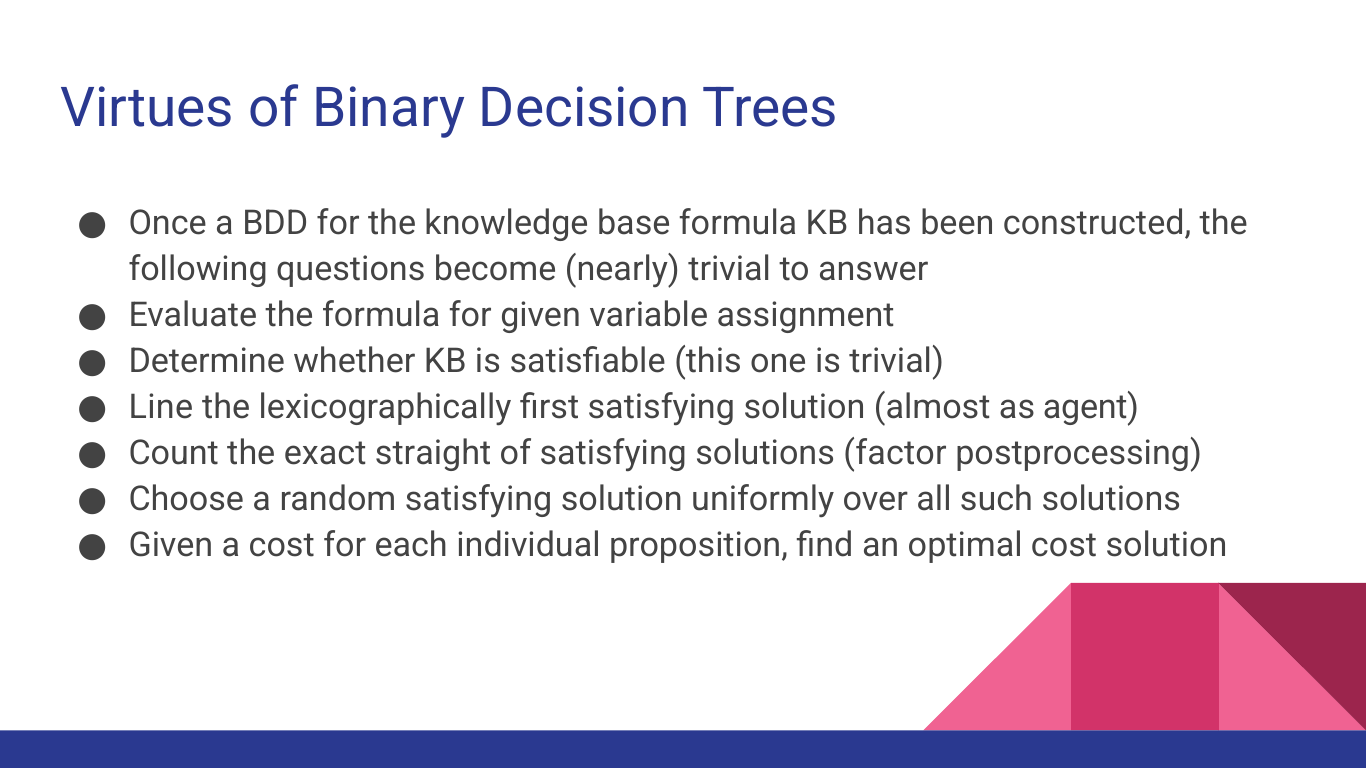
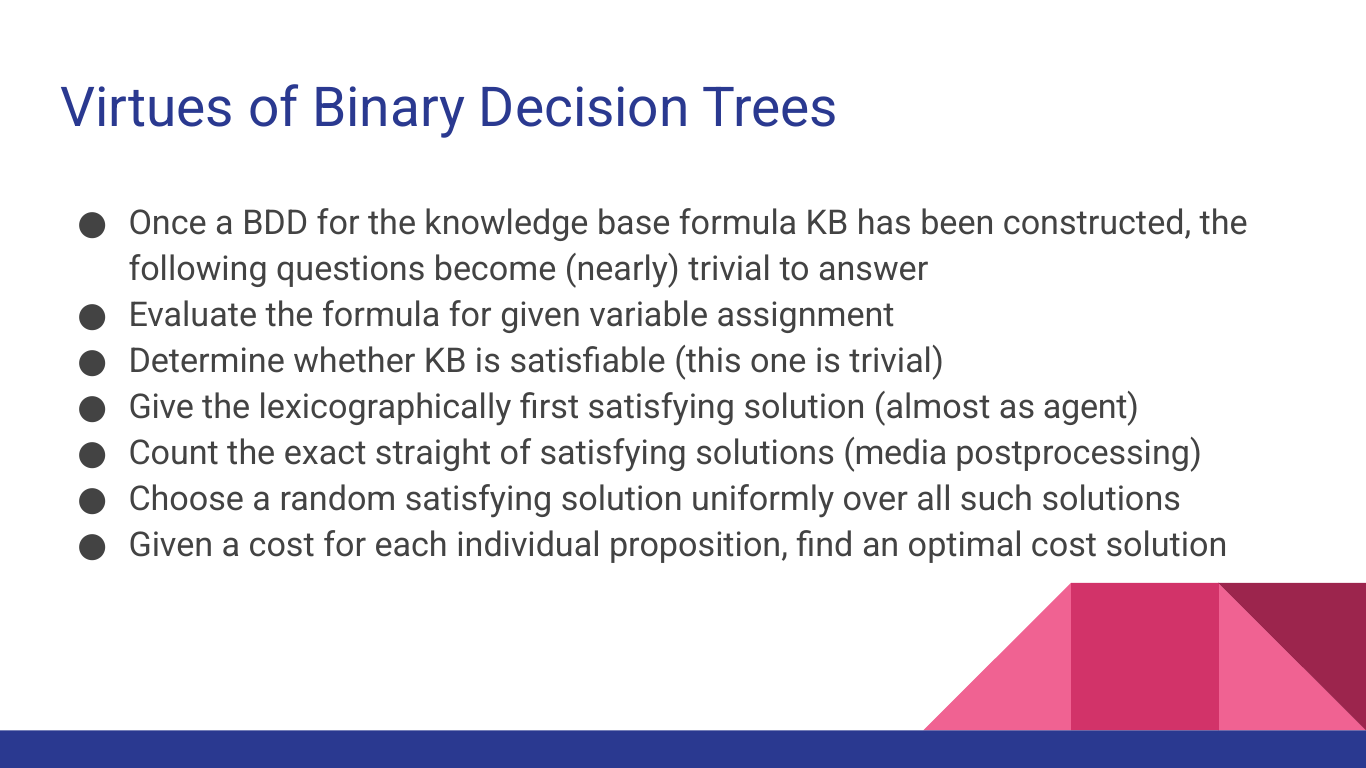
Line: Line -> Give
factor: factor -> media
